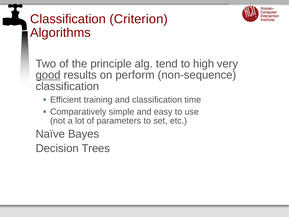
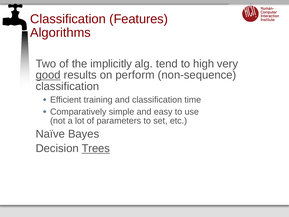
Criterion: Criterion -> Features
principle: principle -> implicitly
Trees underline: none -> present
